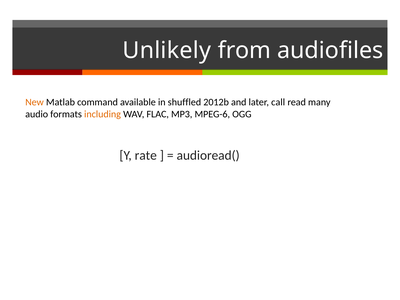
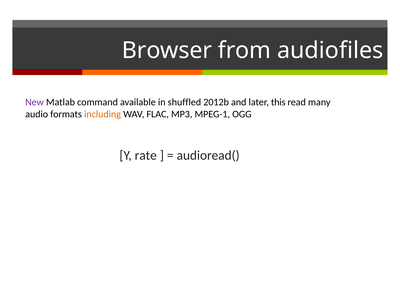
Unlikely: Unlikely -> Browser
New colour: orange -> purple
call: call -> this
MPEG-6: MPEG-6 -> MPEG-1
